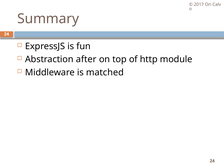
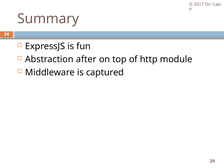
matched: matched -> captured
